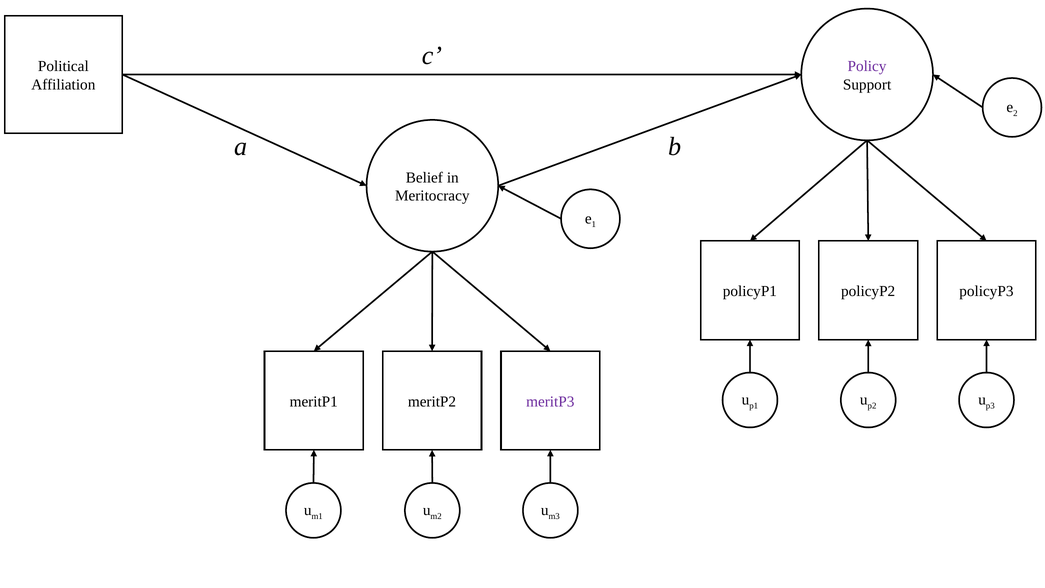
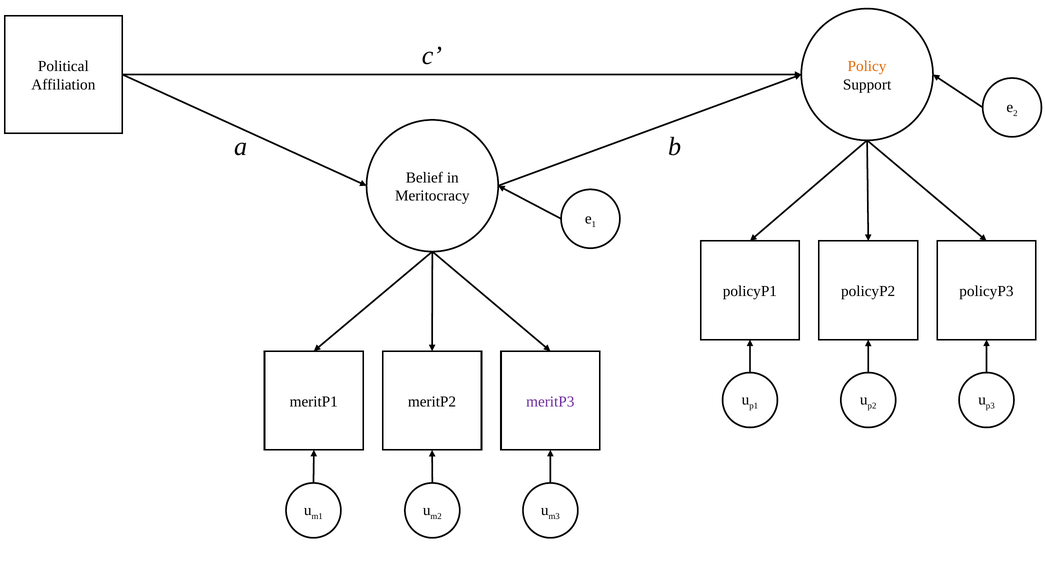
Policy colour: purple -> orange
